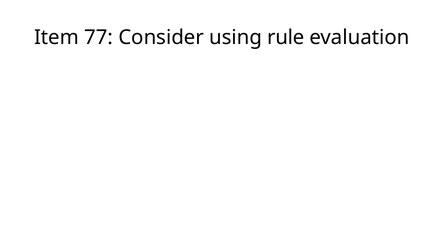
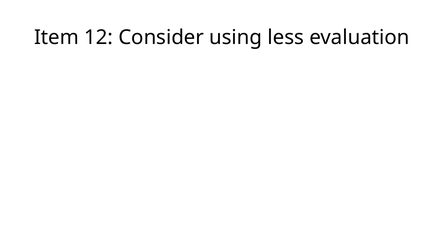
77: 77 -> 12
rule: rule -> less
